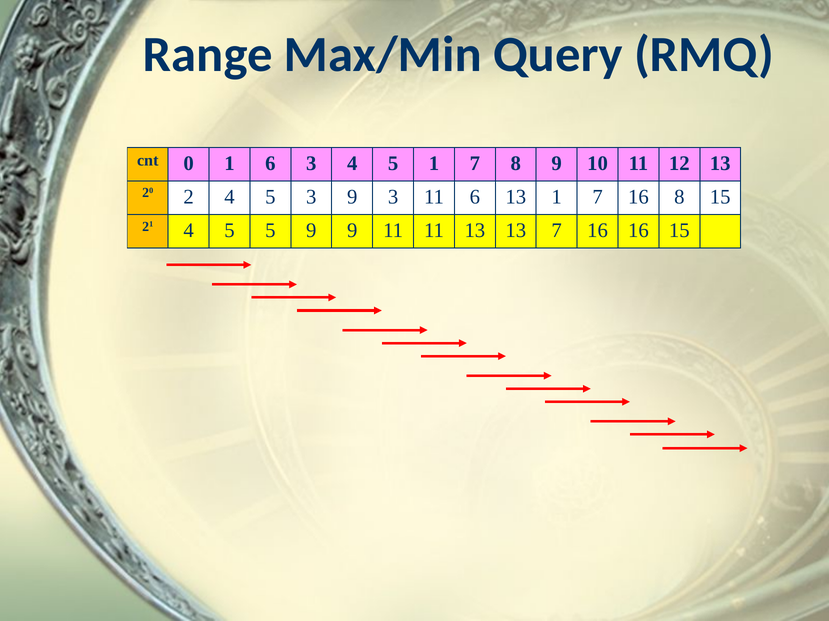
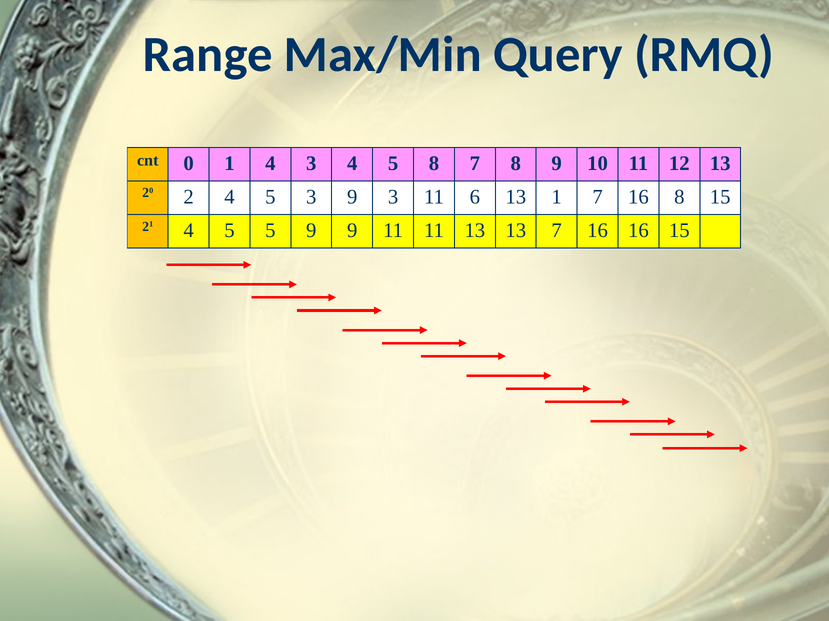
1 6: 6 -> 4
5 1: 1 -> 8
